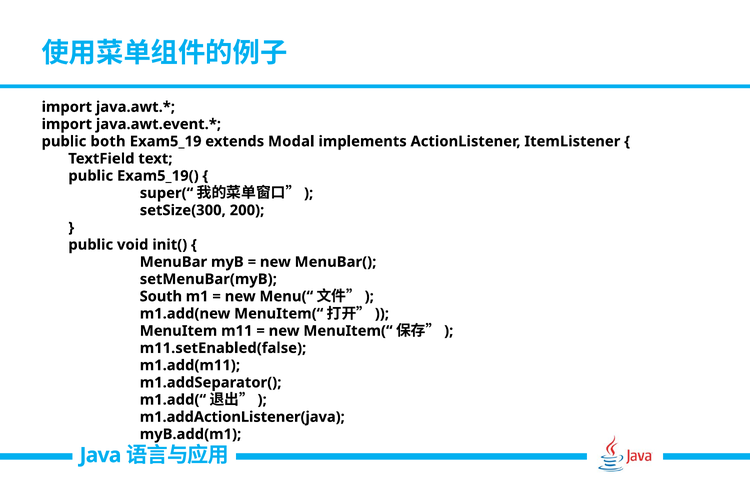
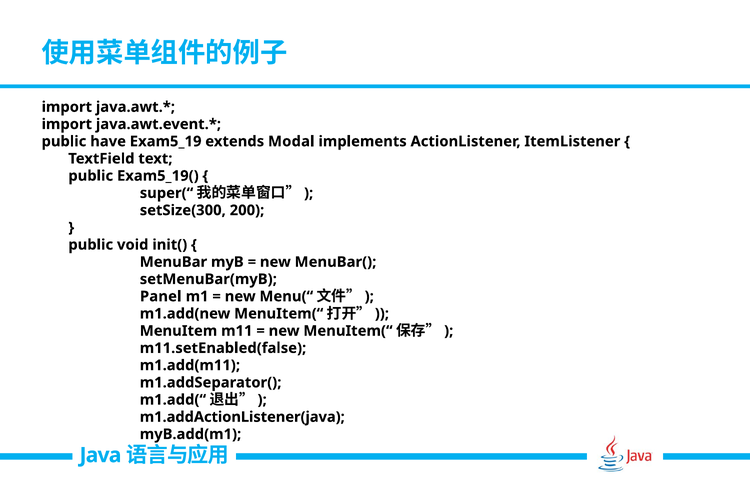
both: both -> have
South: South -> Panel
